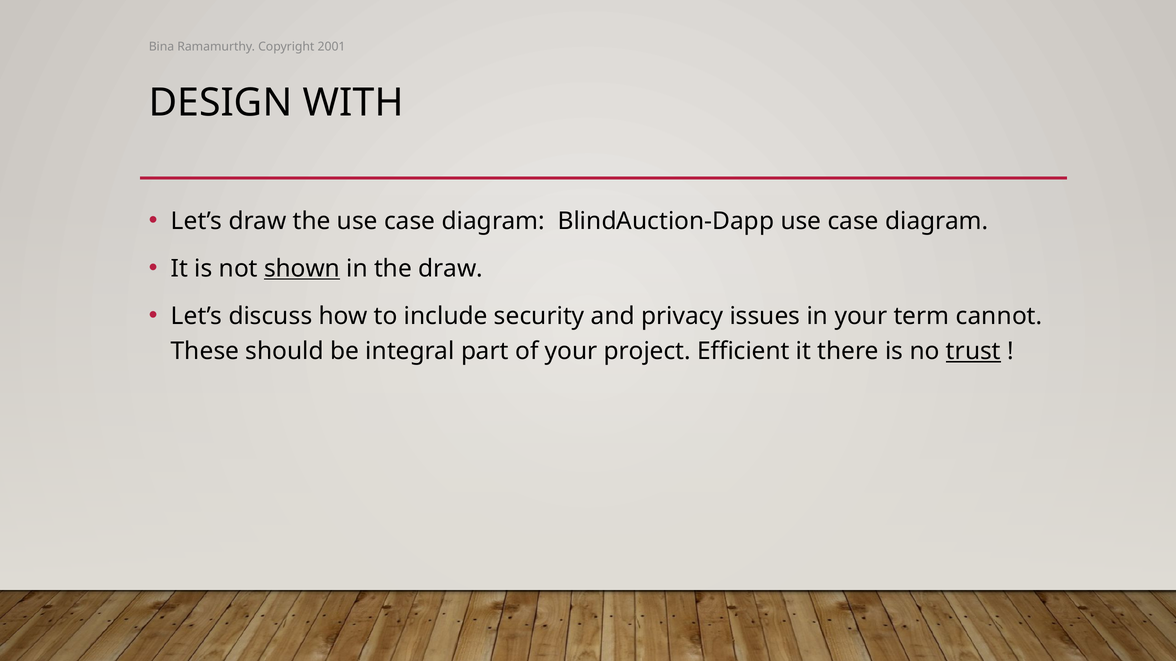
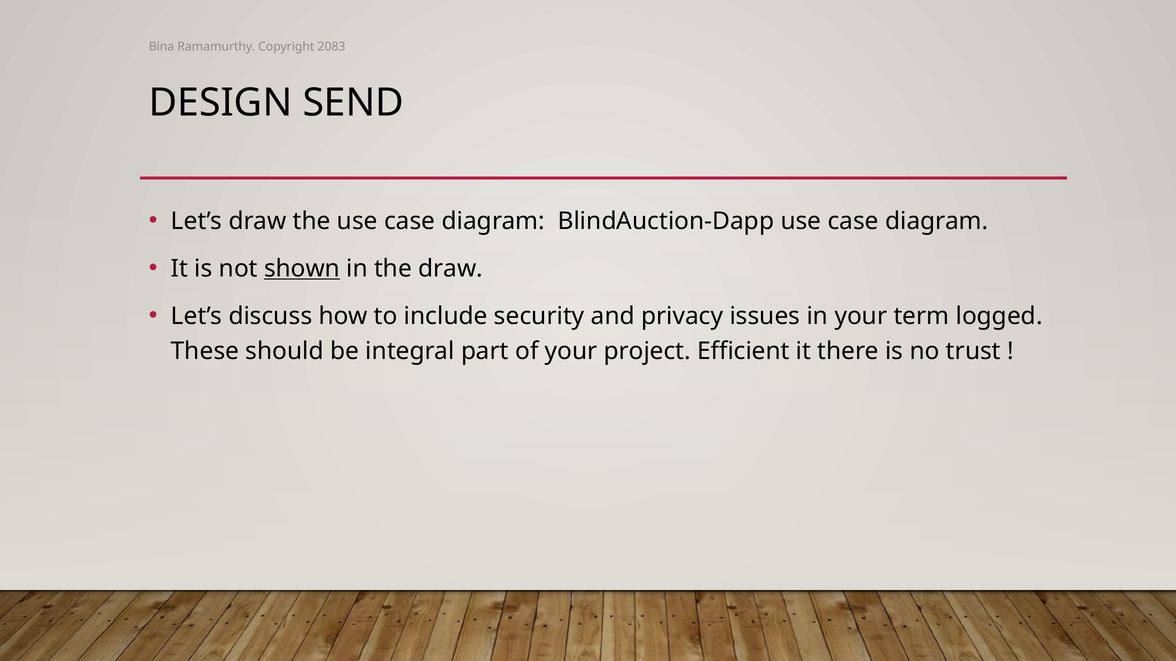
2001: 2001 -> 2083
WITH: WITH -> SEND
cannot: cannot -> logged
trust underline: present -> none
